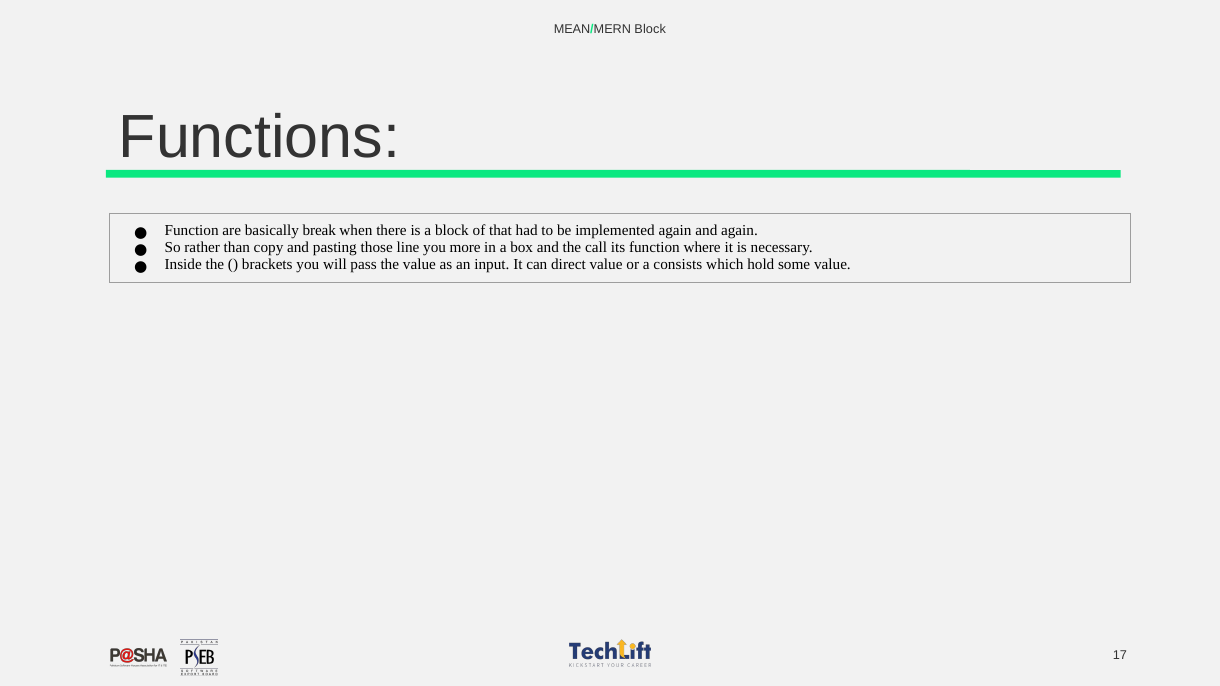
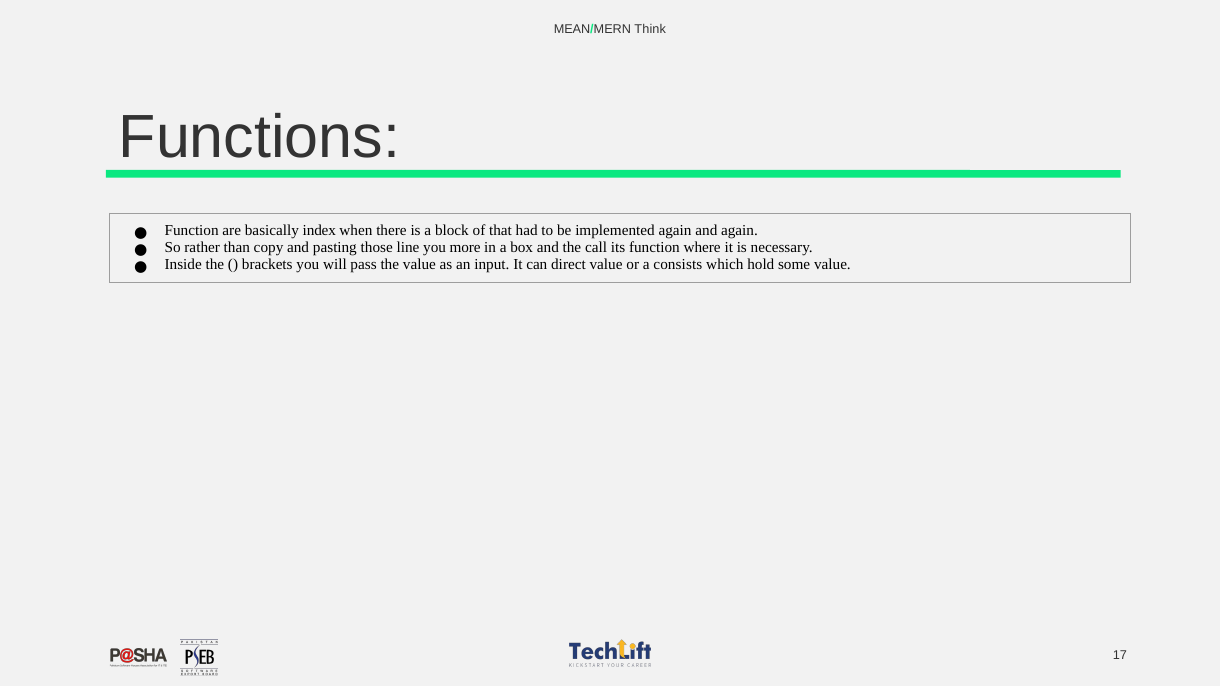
MEAN/MERN Block: Block -> Think
break: break -> index
